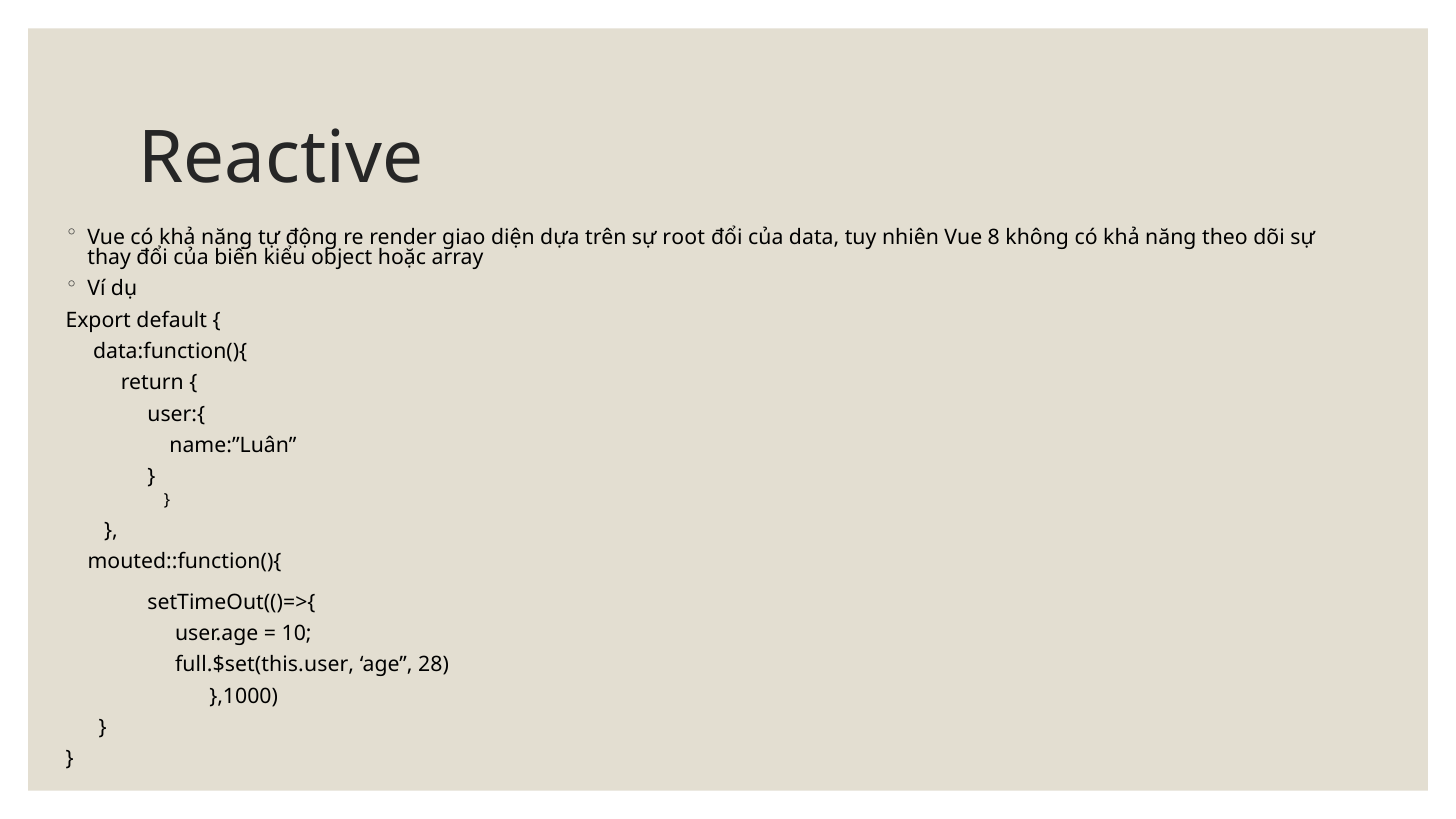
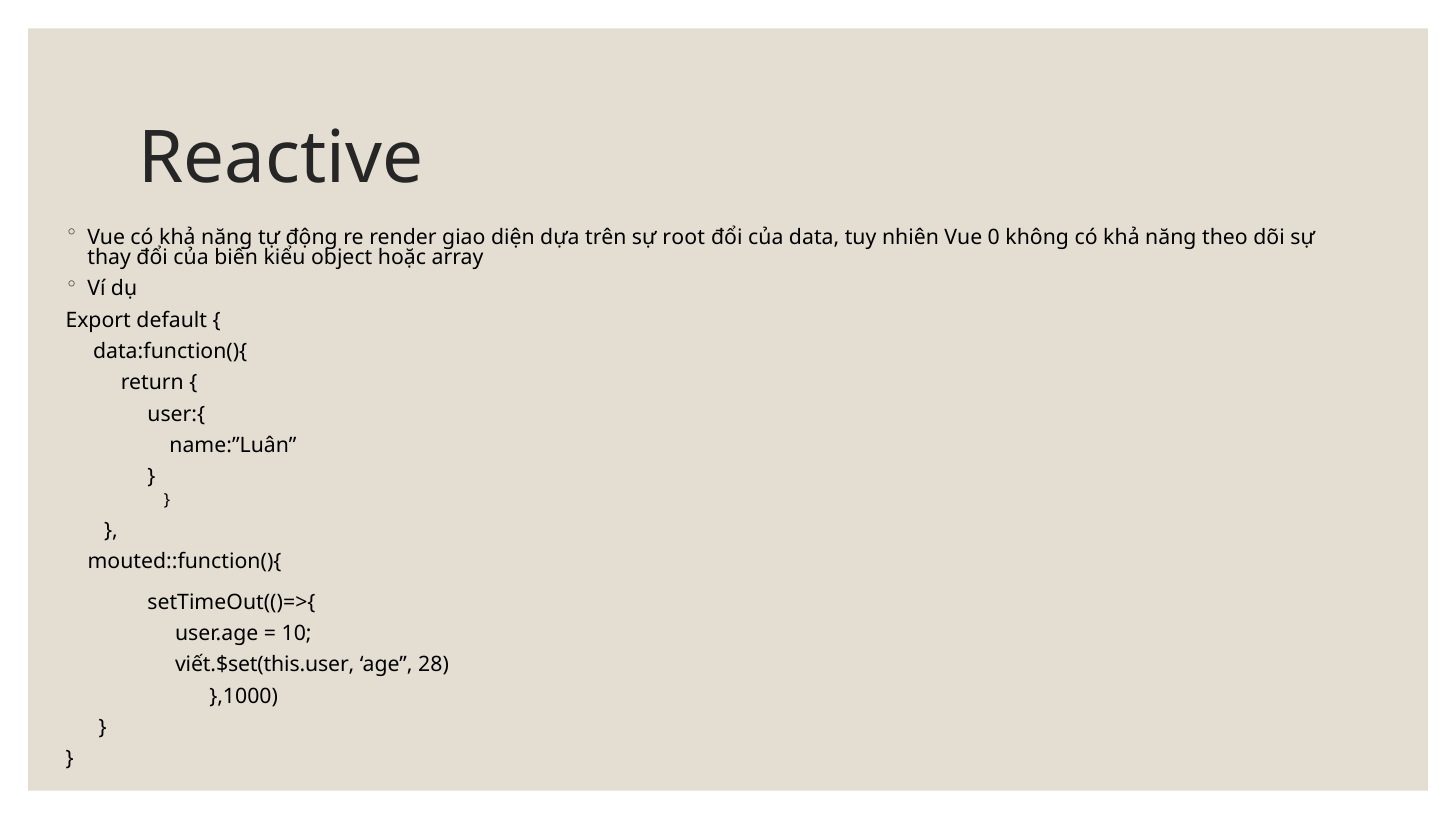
8: 8 -> 0
full.$set(this.user: full.$set(this.user -> viết.$set(this.user
